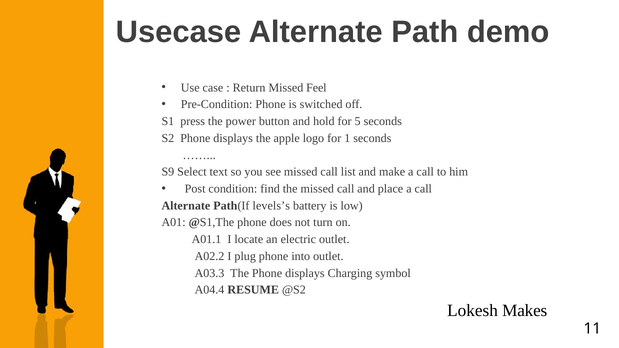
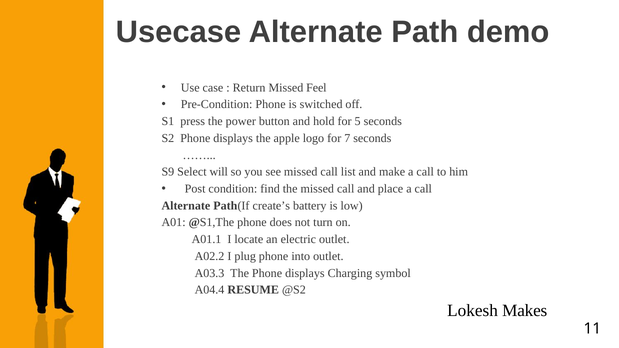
1: 1 -> 7
text: text -> will
levels’s: levels’s -> create’s
